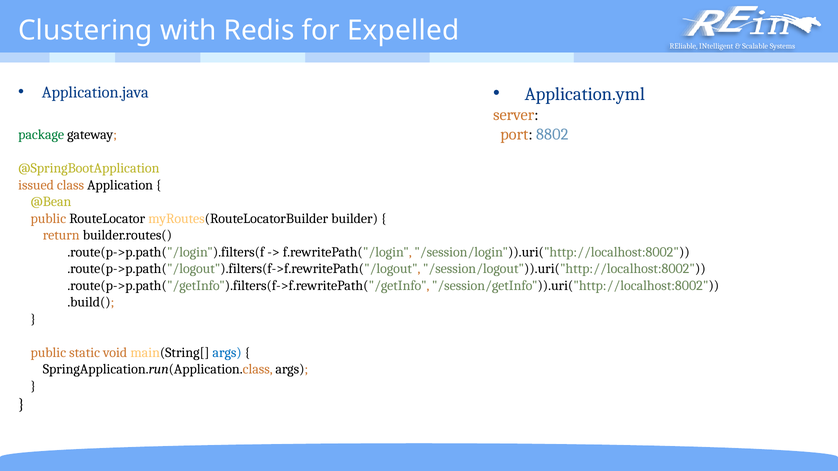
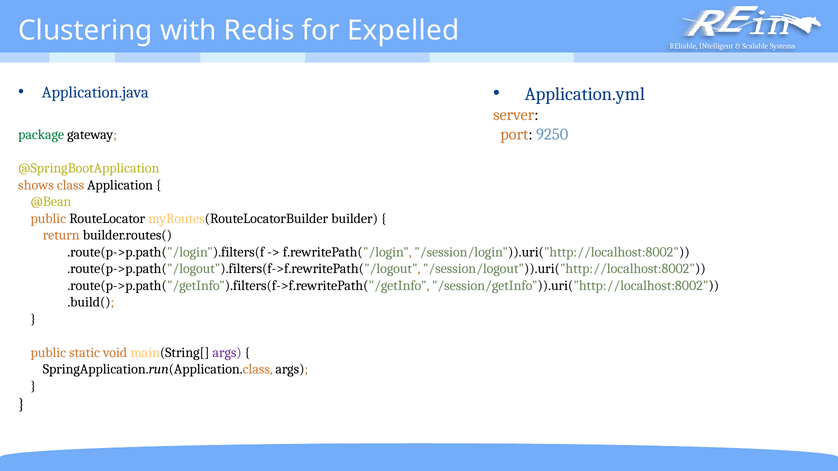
8802: 8802 -> 9250
issued: issued -> shows
args at (227, 353) colour: blue -> purple
